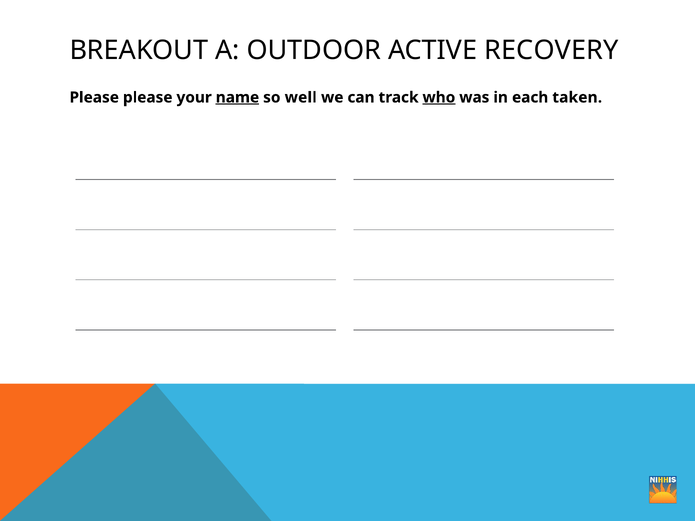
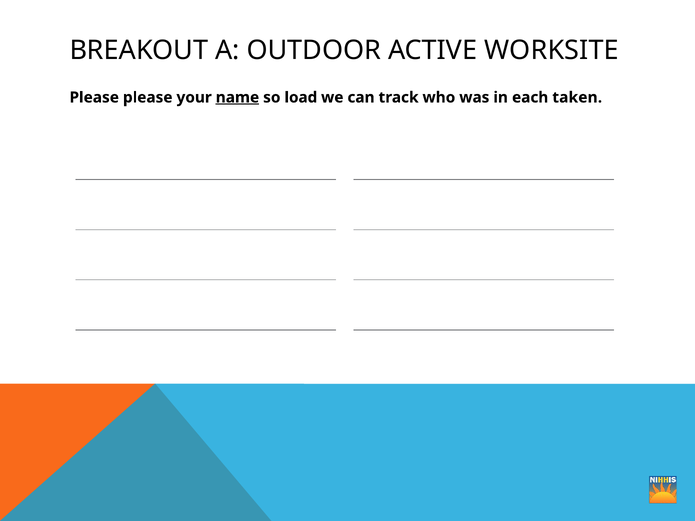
RECOVERY: RECOVERY -> WORKSITE
well: well -> load
who underline: present -> none
